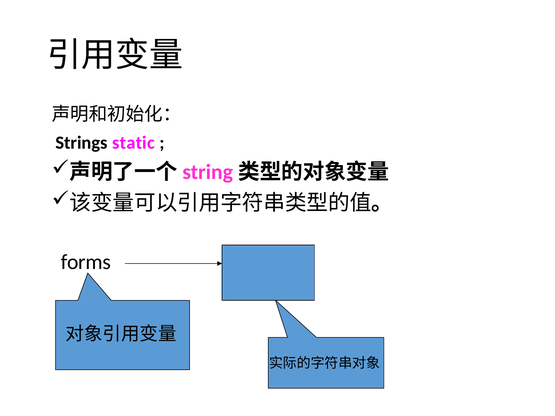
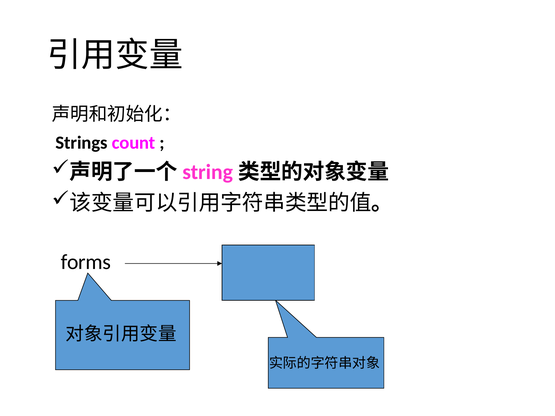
static: static -> count
